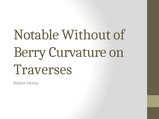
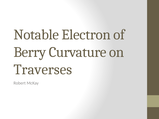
Without: Without -> Electron
